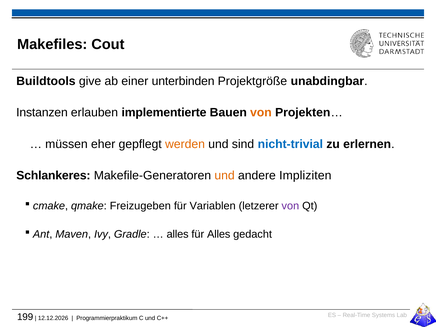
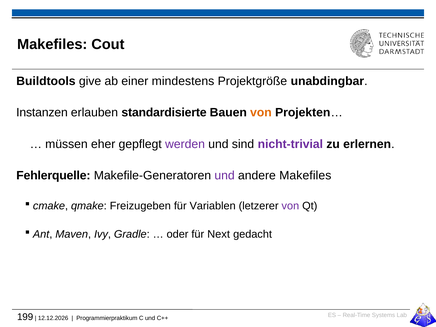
unterbinden: unterbinden -> mindestens
implementierte: implementierte -> standardisierte
werden colour: orange -> purple
nicht-trivial colour: blue -> purple
Schlankeres: Schlankeres -> Fehlerquelle
und at (225, 176) colour: orange -> purple
andere Impliziten: Impliziten -> Makefiles
alles at (178, 234): alles -> oder
für Alles: Alles -> Next
